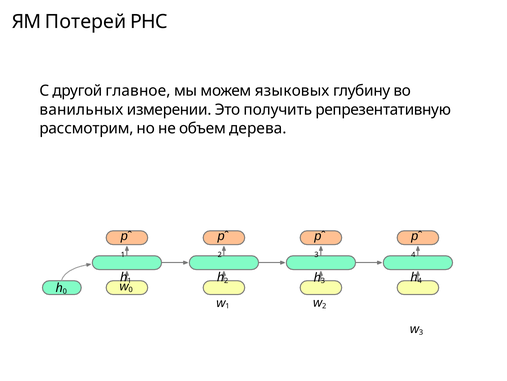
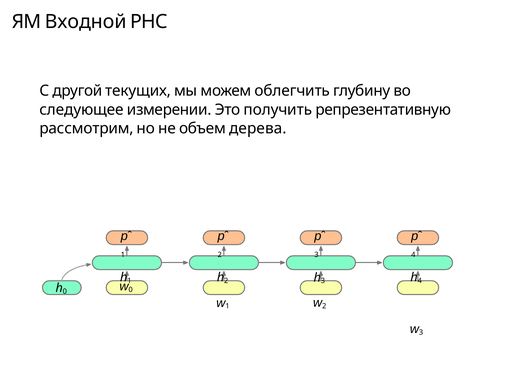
Потерей: Потерей -> Входной
главное: главное -> текущих
языковых: языковых -> облегчить
ванильных: ванильных -> следующее
